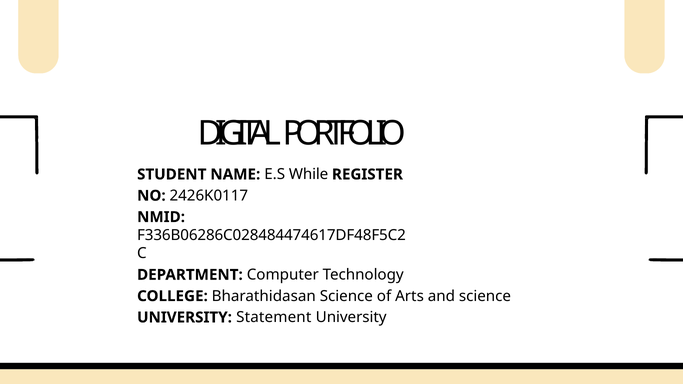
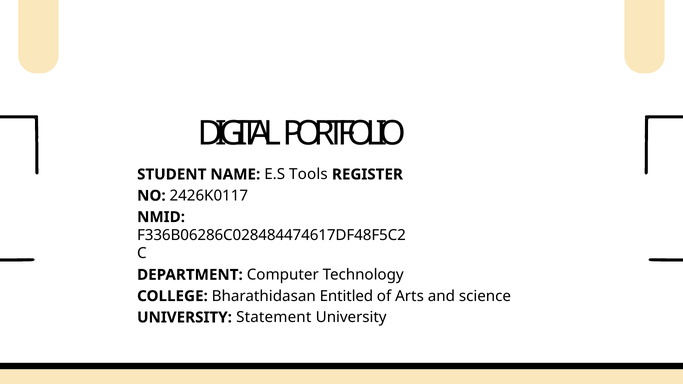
While: While -> Tools
Bharathidasan Science: Science -> Entitled
